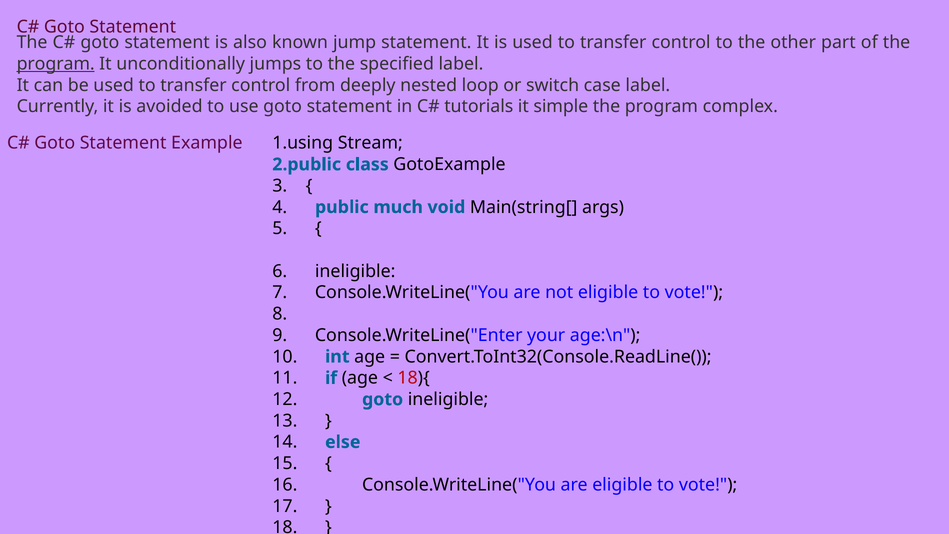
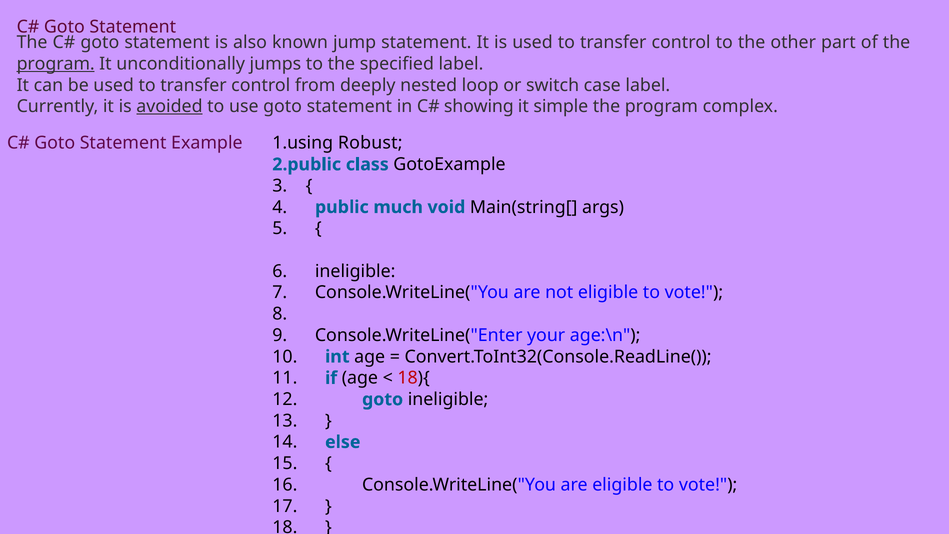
avoided underline: none -> present
tutorials: tutorials -> showing
Stream: Stream -> Robust
